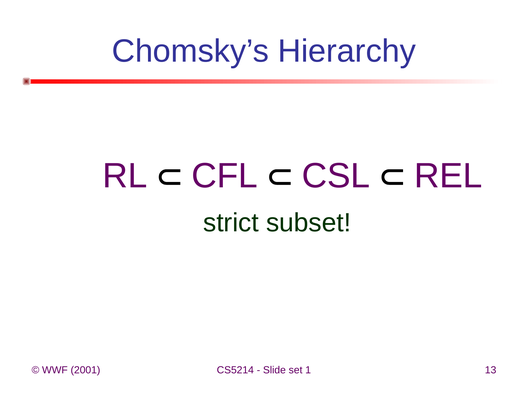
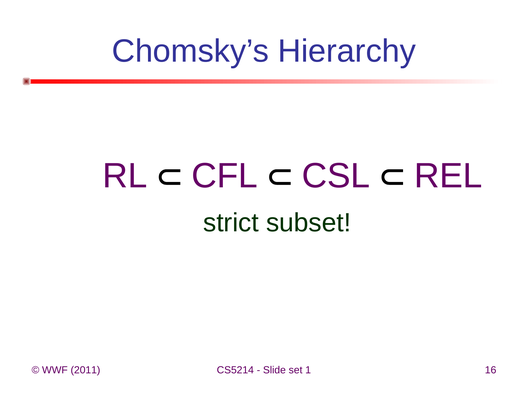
2001: 2001 -> 2011
13: 13 -> 16
